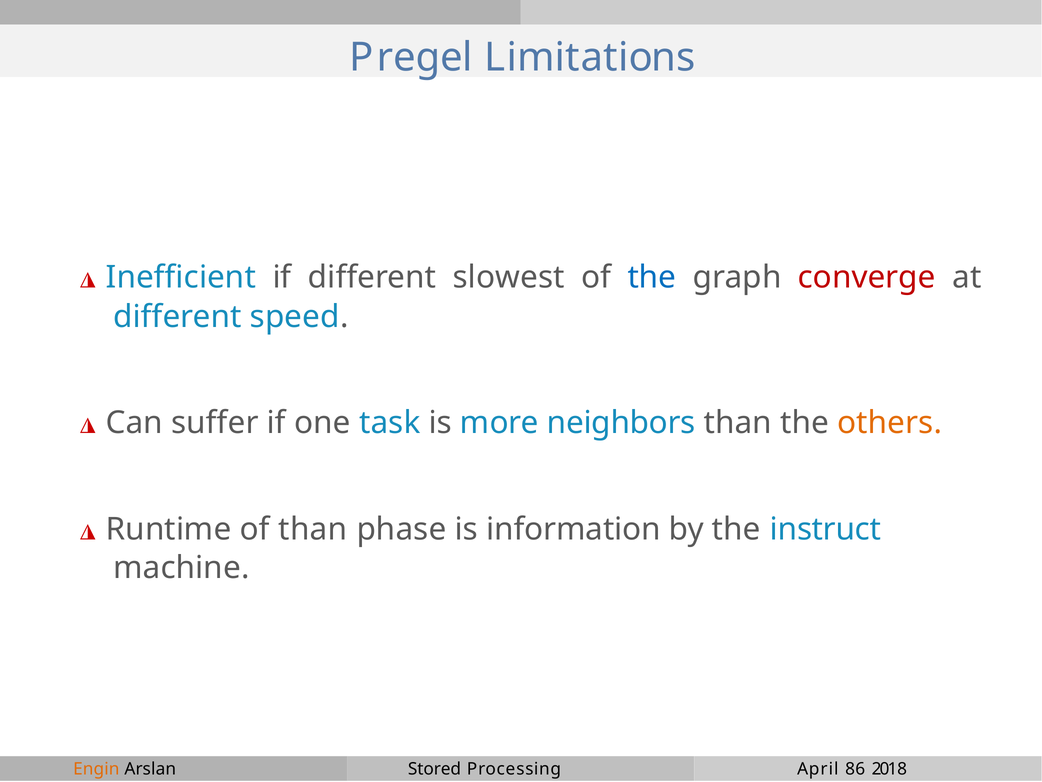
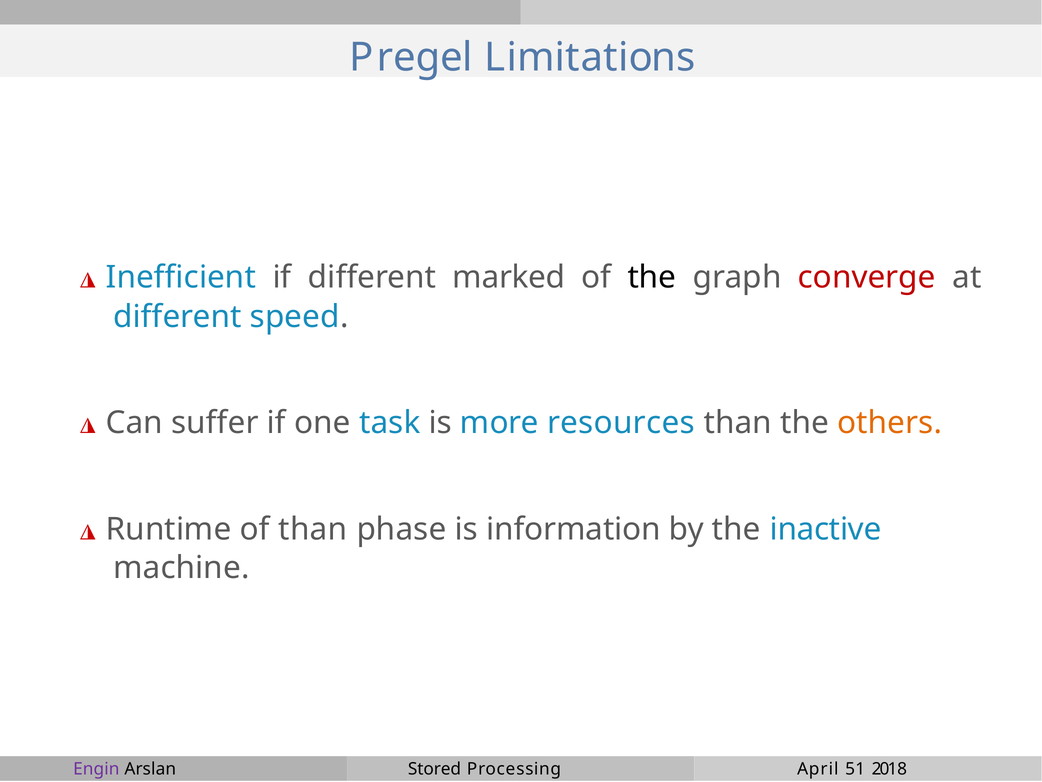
slowest: slowest -> marked
the at (652, 277) colour: blue -> black
neighbors: neighbors -> resources
instruct: instruct -> inactive
Engin colour: orange -> purple
86: 86 -> 51
